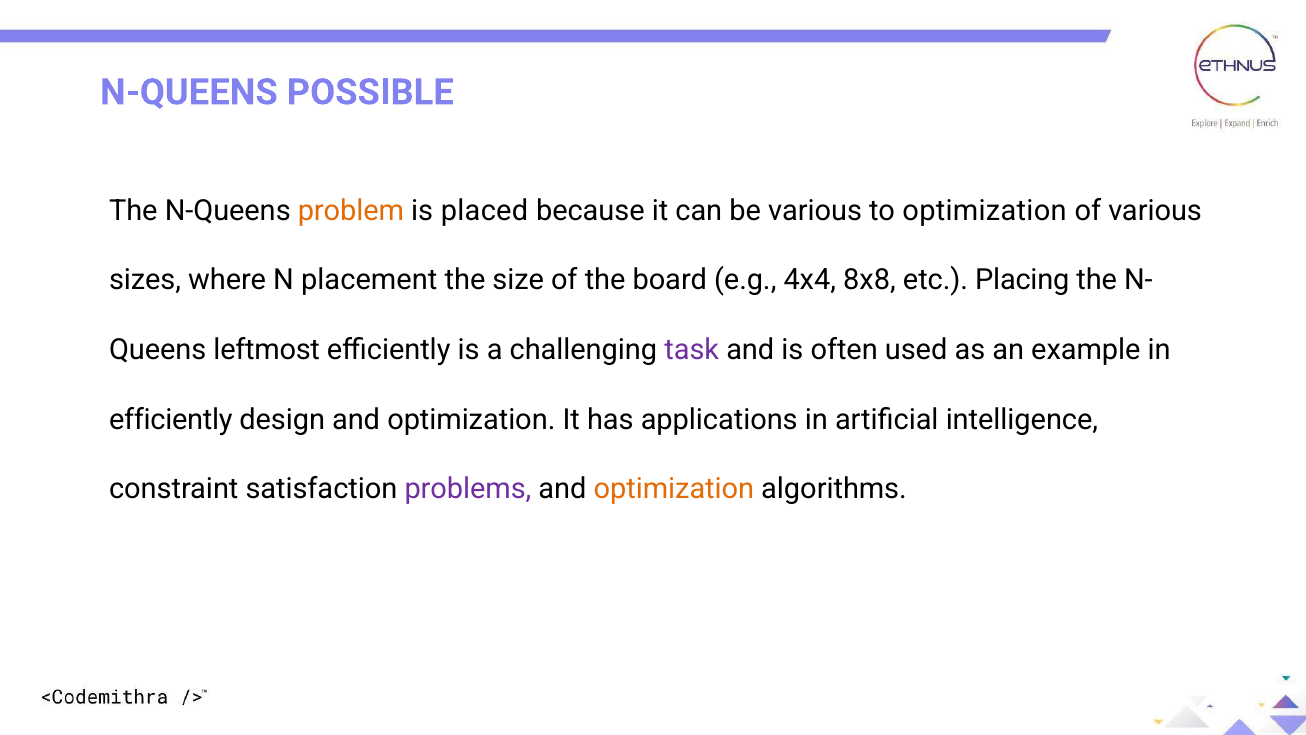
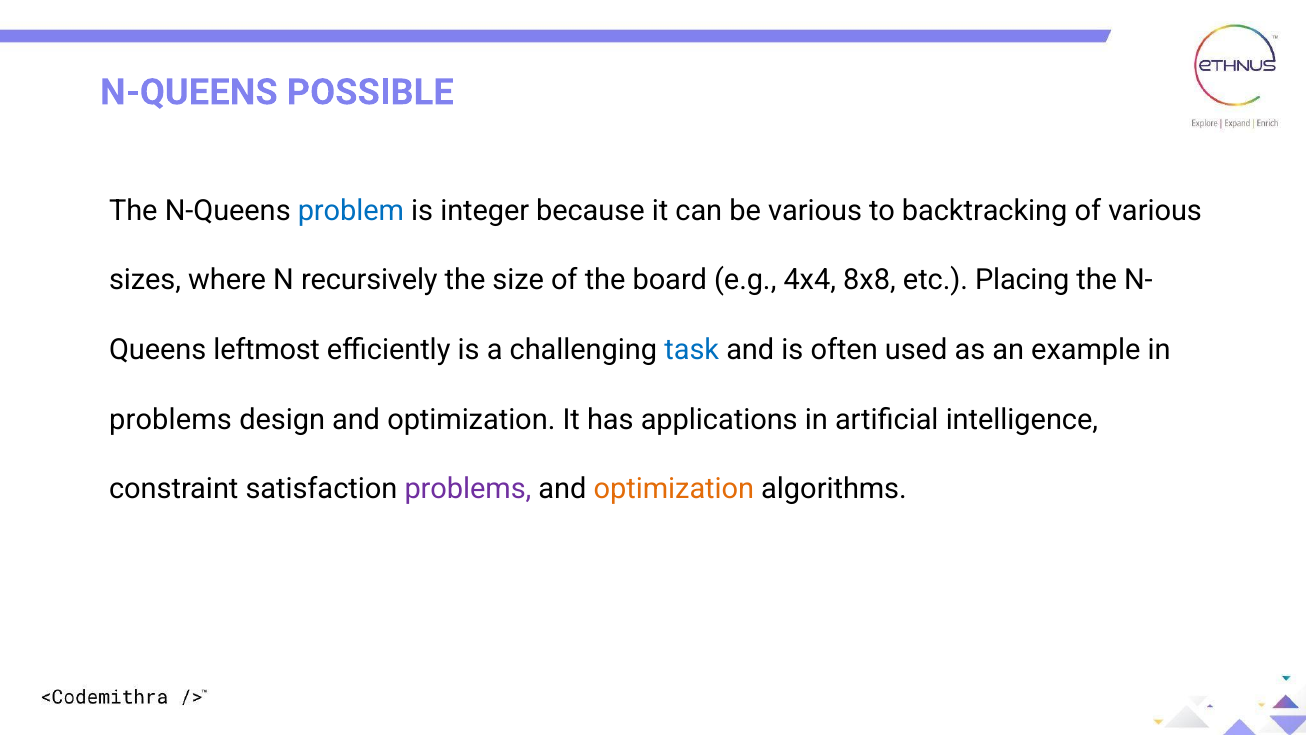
problem colour: orange -> blue
placed: placed -> integer
to optimization: optimization -> backtracking
placement: placement -> recursively
task colour: purple -> blue
efficiently at (171, 419): efficiently -> problems
